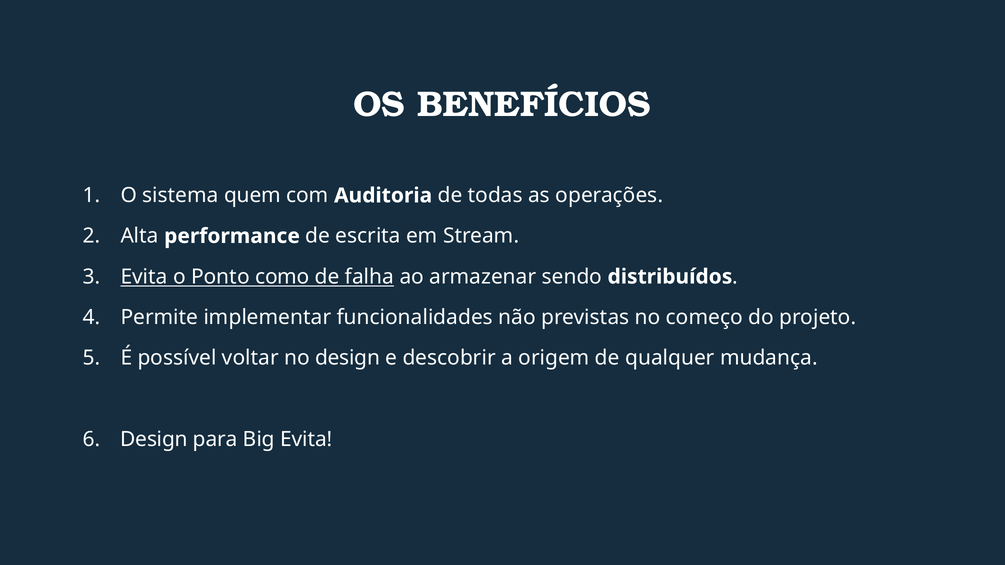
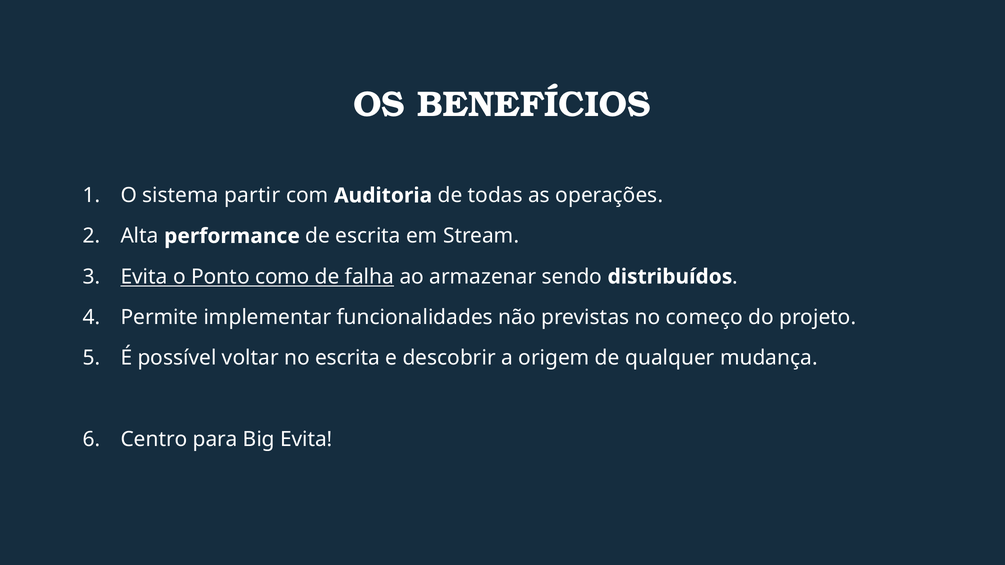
quem: quem -> partir
no design: design -> escrita
Design at (154, 439): Design -> Centro
